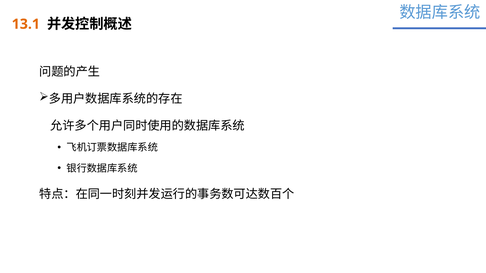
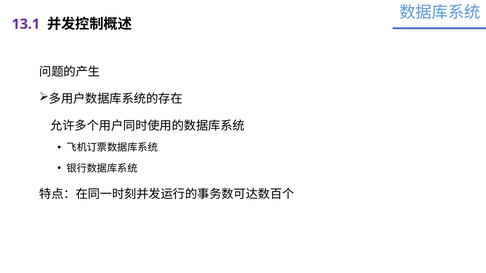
13.1 colour: orange -> purple
